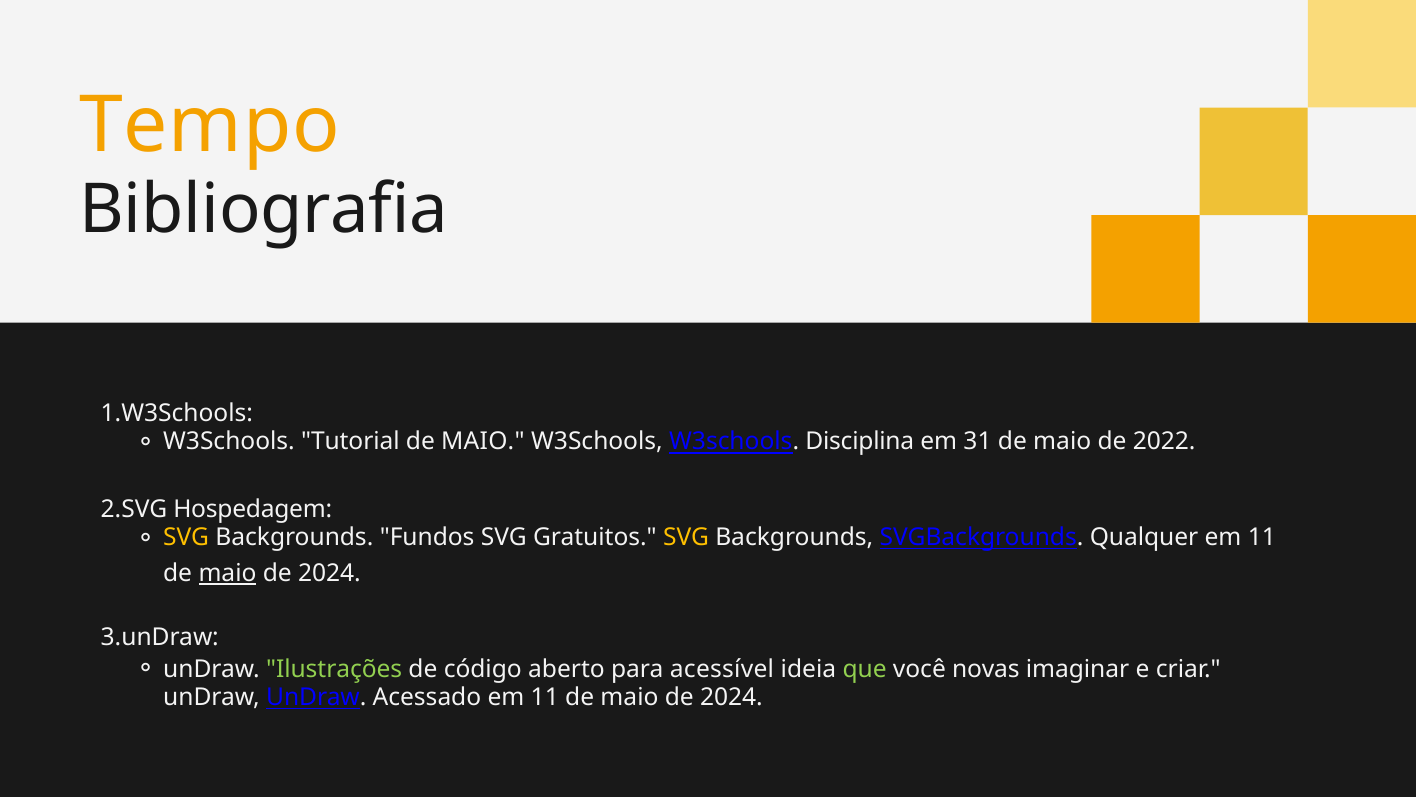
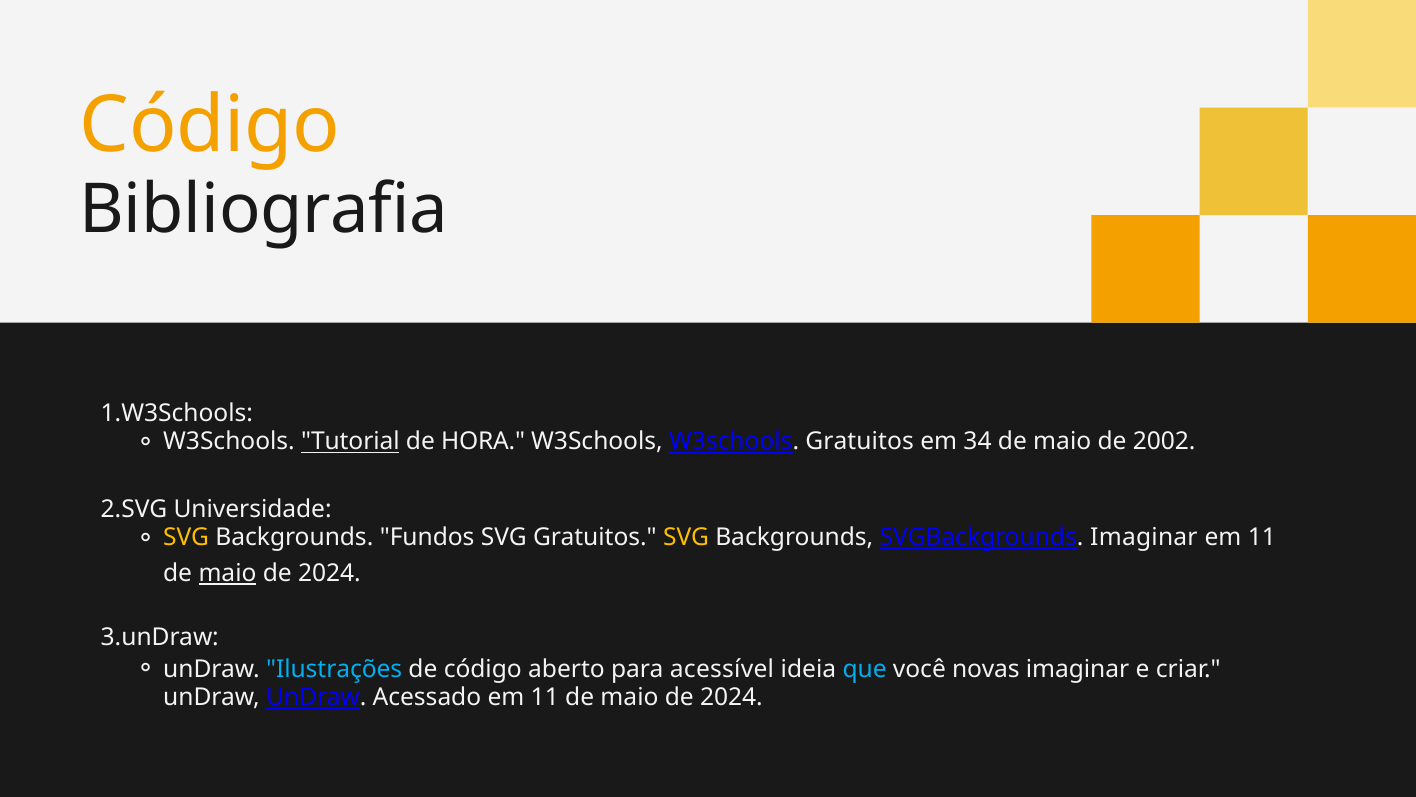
Tempo at (210, 126): Tempo -> Código
Tutorial underline: none -> present
MAIO at (483, 441): MAIO -> HORA
W3schools Disciplina: Disciplina -> Gratuitos
31: 31 -> 34
2022: 2022 -> 2002
Hospedagem: Hospedagem -> Universidade
SVGBackgrounds Qualquer: Qualquer -> Imaginar
Ilustrações colour: light green -> light blue
que colour: light green -> light blue
